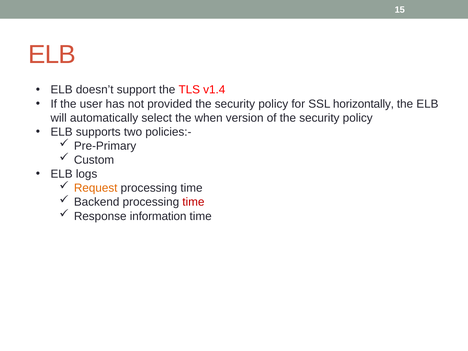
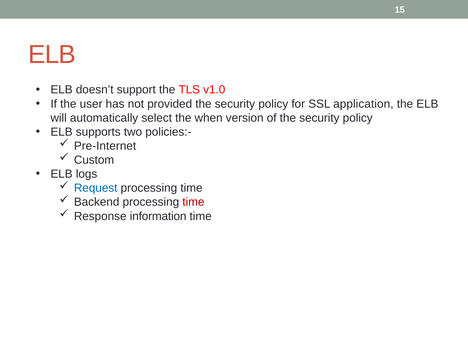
v1.4: v1.4 -> v1.0
horizontally: horizontally -> application
Pre-Primary: Pre-Primary -> Pre-Internet
Request colour: orange -> blue
